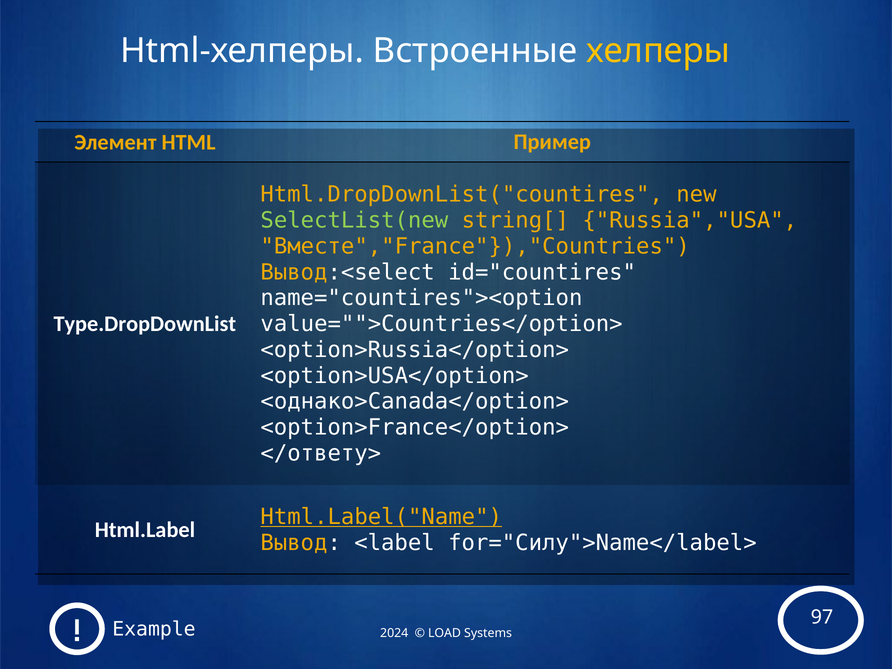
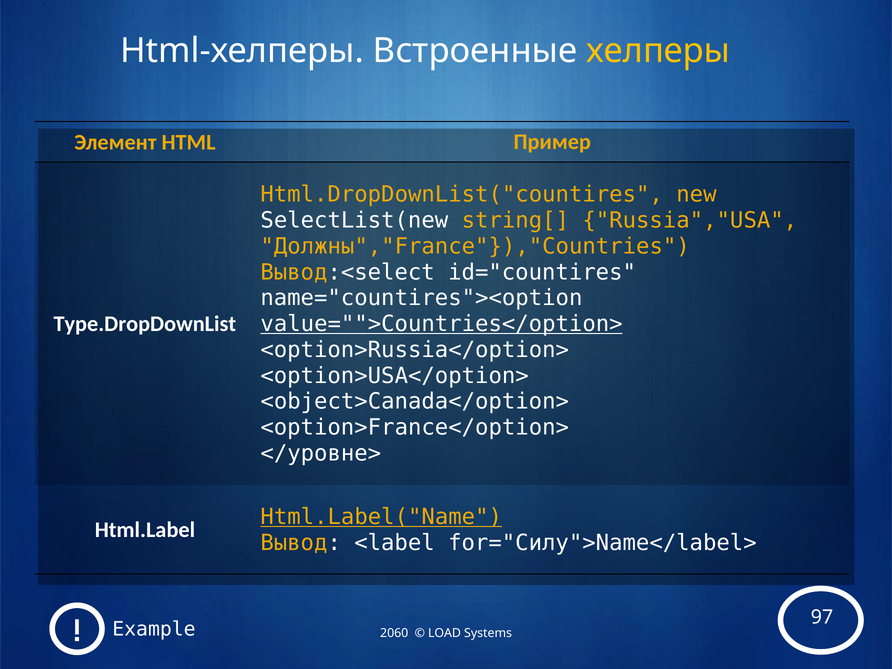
SelectList(new colour: light green -> white
Вместе","France"}),"Countries: Вместе","France"}),"Countries -> Должны","France"}),"Countries
value="">Countries</option> underline: none -> present
<однако>Canada</option>: <однако>Canada</option> -> <object>Canada</option>
</ответу>: </ответу> -> </уровне>
2024: 2024 -> 2060
